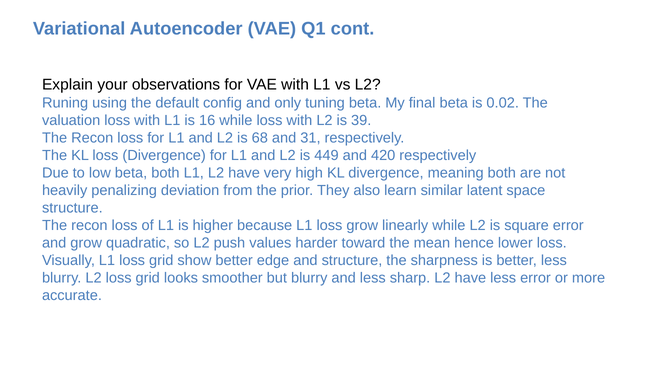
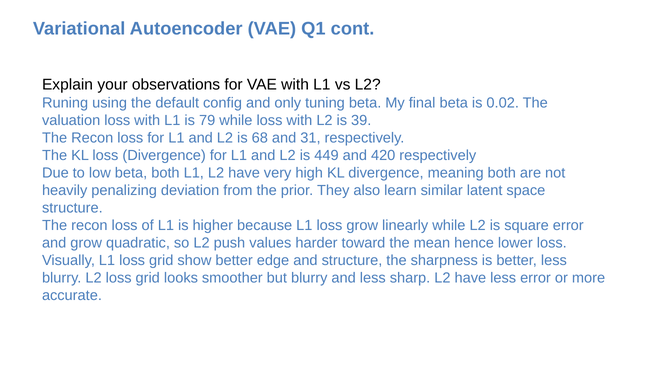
16: 16 -> 79
